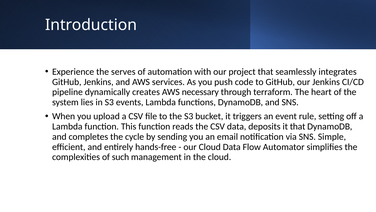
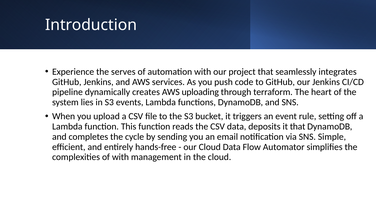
necessary: necessary -> uploading
of such: such -> with
